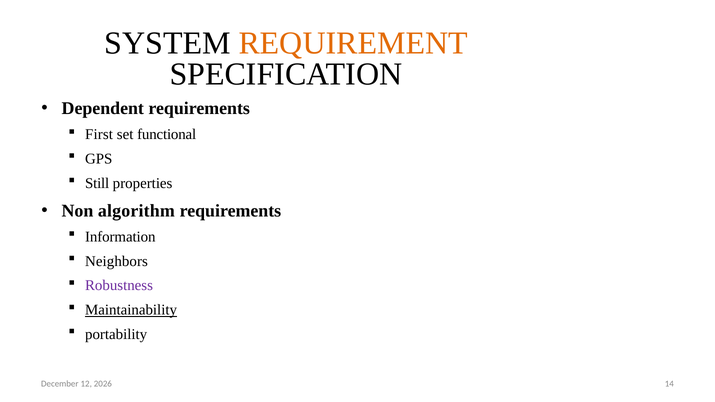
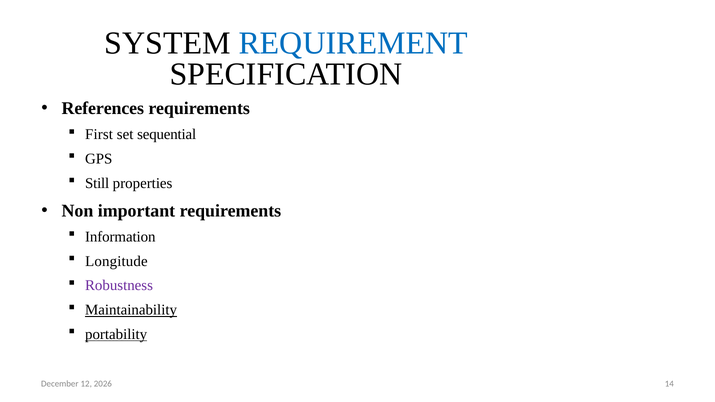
REQUIREMENT colour: orange -> blue
Dependent: Dependent -> References
functional: functional -> sequential
algorithm: algorithm -> important
Neighbors: Neighbors -> Longitude
portability underline: none -> present
